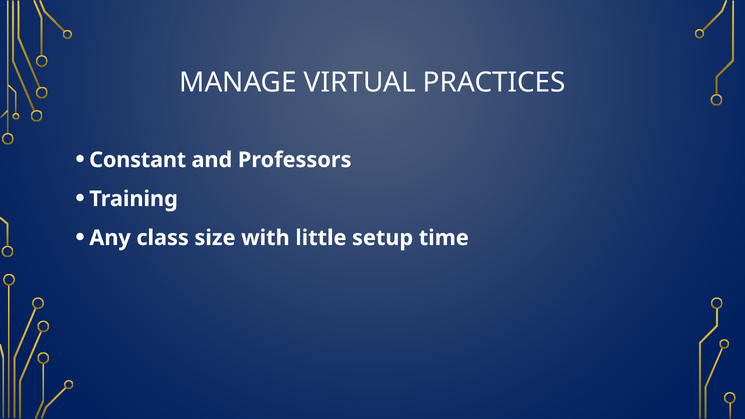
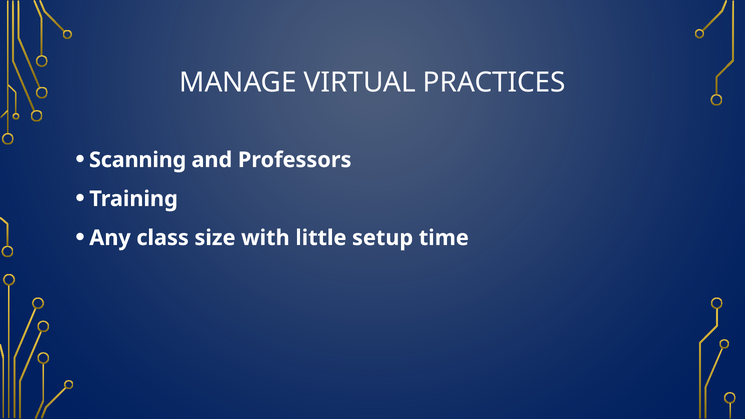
Constant: Constant -> Scanning
